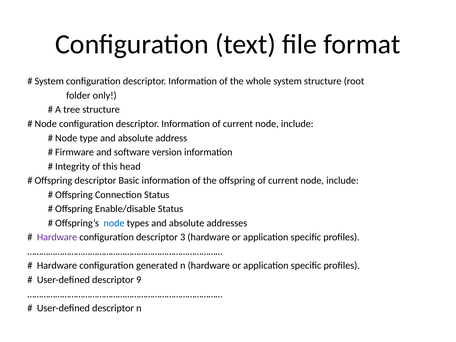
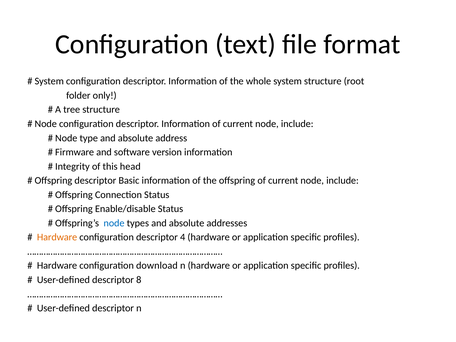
Hardware at (57, 237) colour: purple -> orange
3: 3 -> 4
generated: generated -> download
9: 9 -> 8
